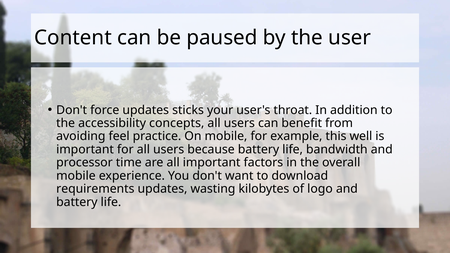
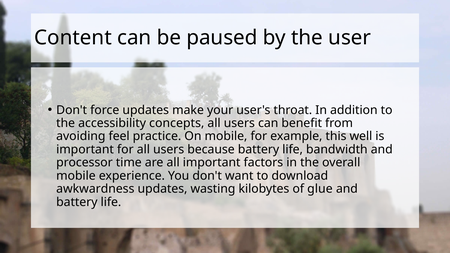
sticks: sticks -> make
requirements: requirements -> awkwardness
logo: logo -> glue
